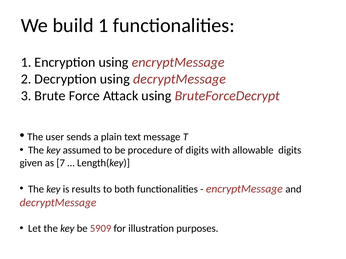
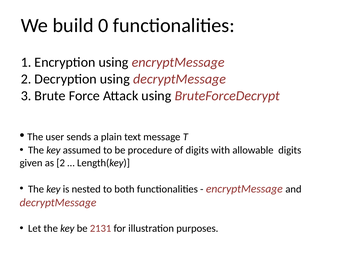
build 1: 1 -> 0
as 7: 7 -> 2
results: results -> nested
5909: 5909 -> 2131
